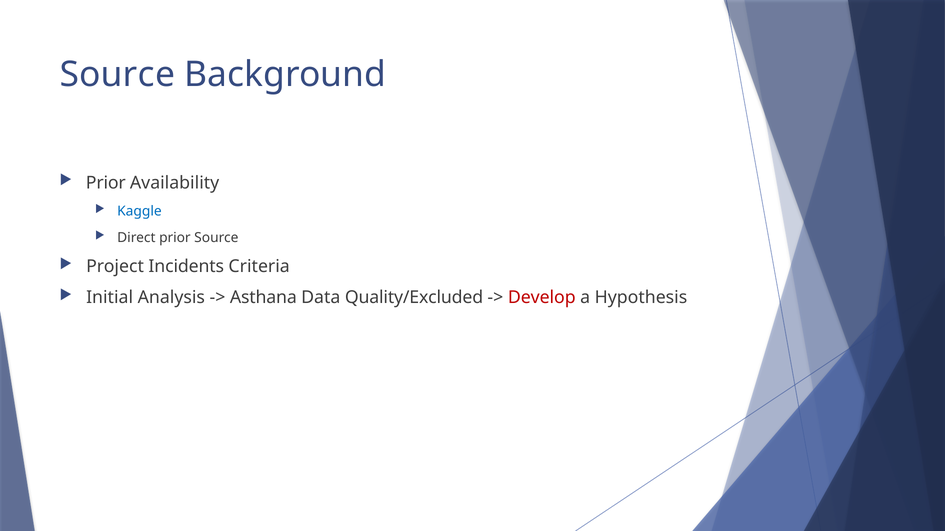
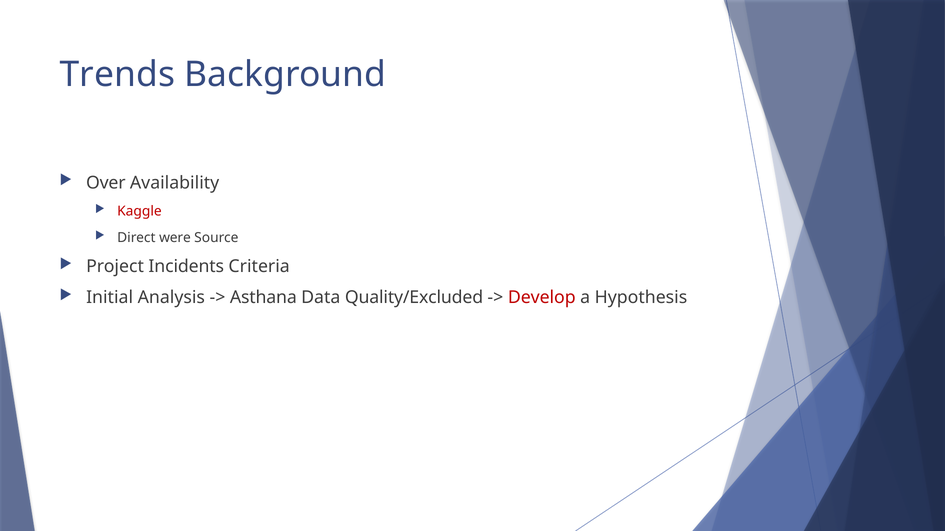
Source at (117, 75): Source -> Trends
Prior at (106, 183): Prior -> Over
Kaggle colour: blue -> red
Direct prior: prior -> were
